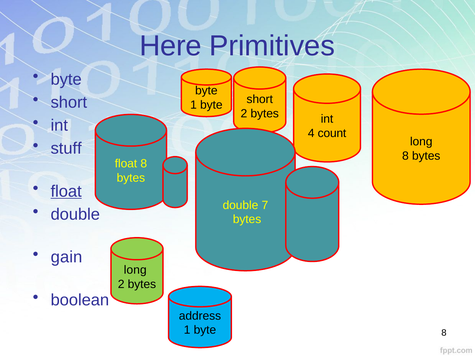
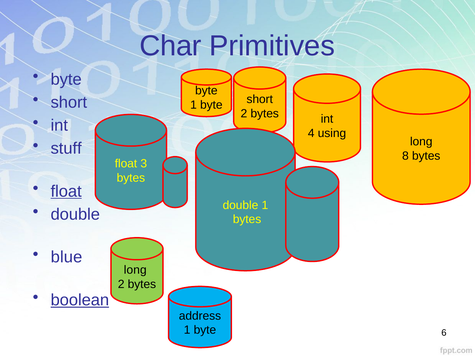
Here: Here -> Char
count: count -> using
float 8: 8 -> 3
double 7: 7 -> 1
gain: gain -> blue
boolean underline: none -> present
byte 8: 8 -> 6
